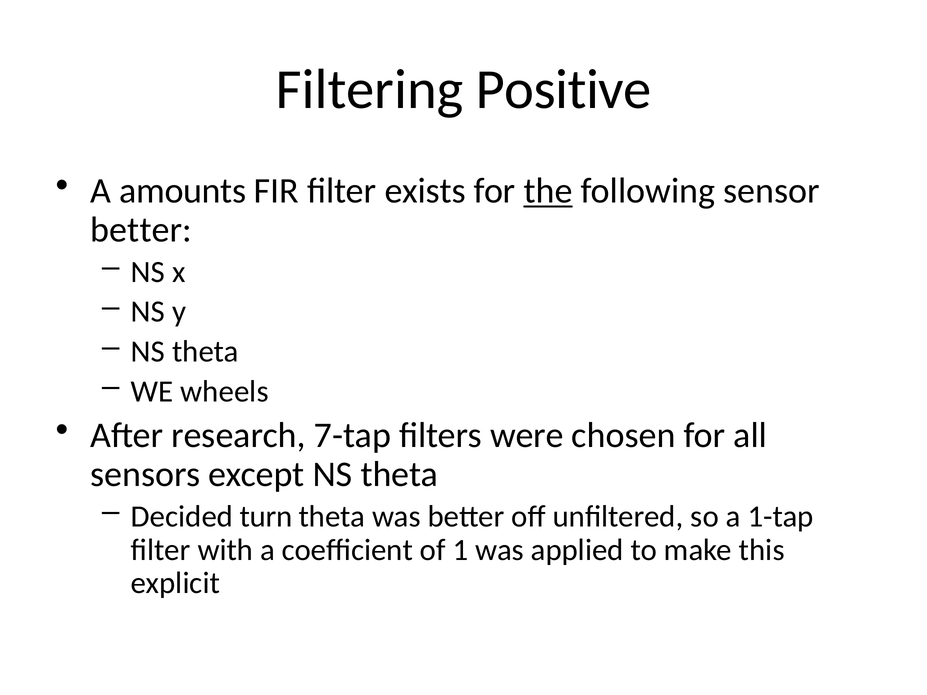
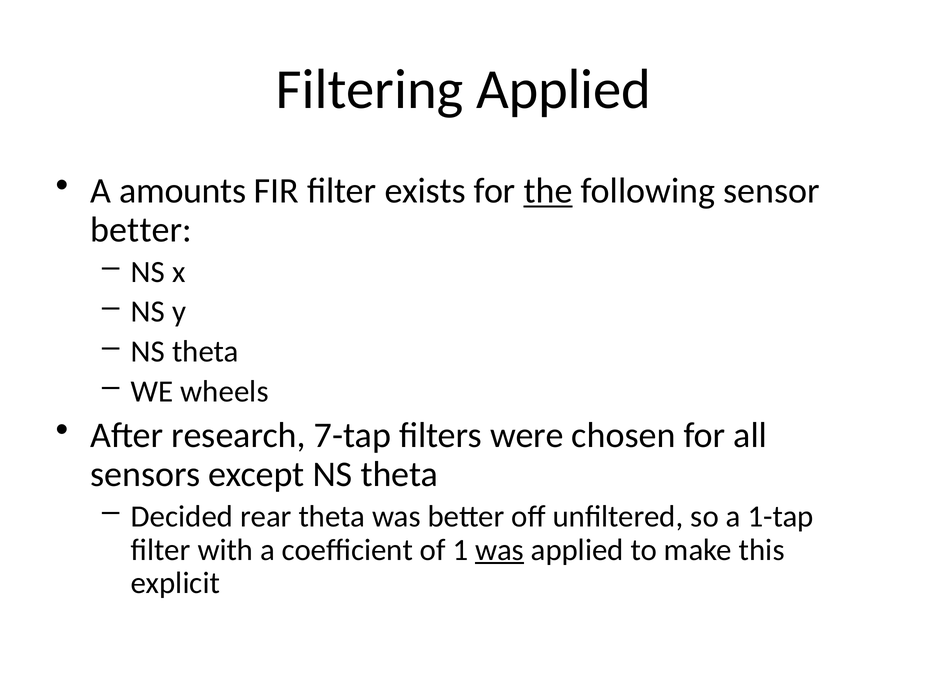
Filtering Positive: Positive -> Applied
turn: turn -> rear
was at (500, 550) underline: none -> present
